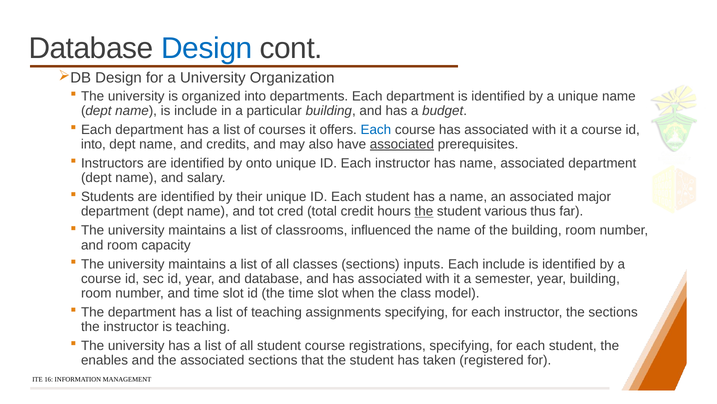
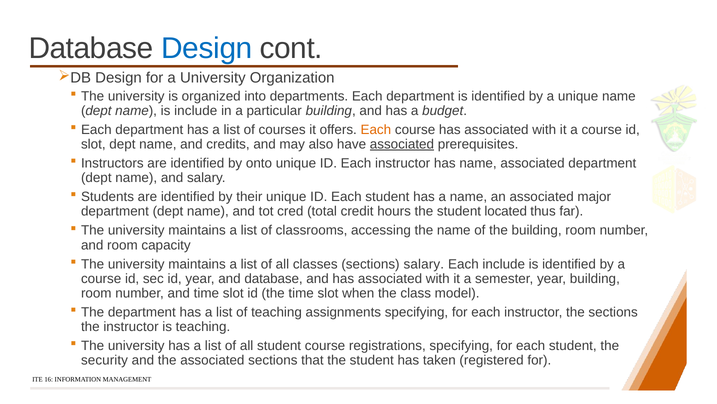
Each at (376, 130) colour: blue -> orange
into at (93, 144): into -> slot
the at (424, 211) underline: present -> none
various: various -> located
influenced: influenced -> accessing
sections inputs: inputs -> salary
enables: enables -> security
